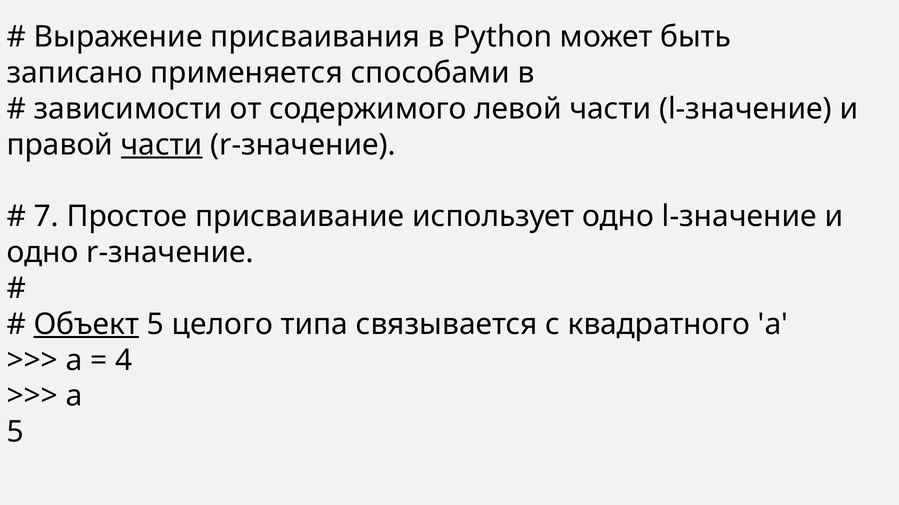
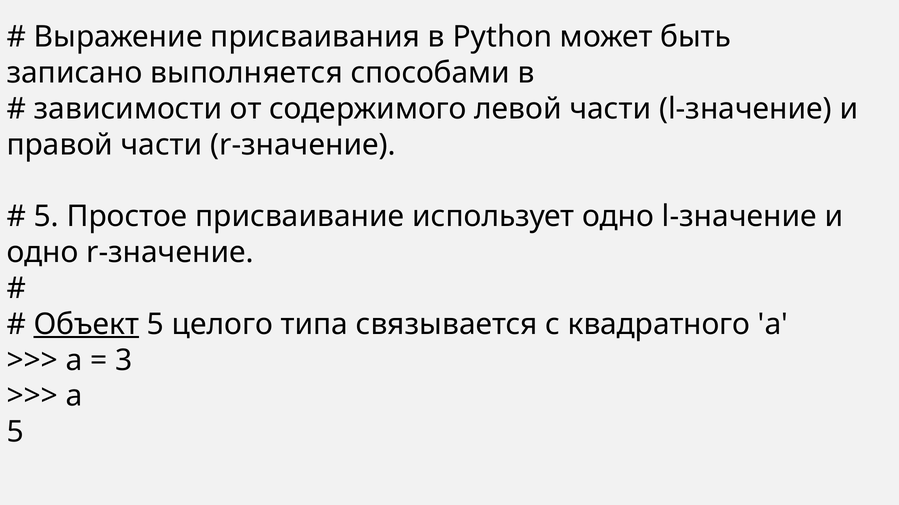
применяется: применяется -> выполняется
части at (162, 145) underline: present -> none
7 at (46, 217): 7 -> 5
4: 4 -> 3
